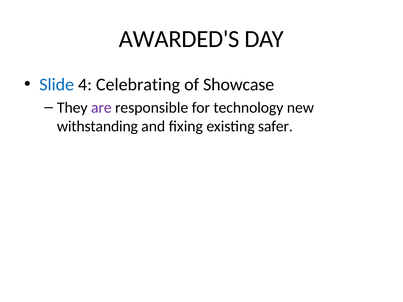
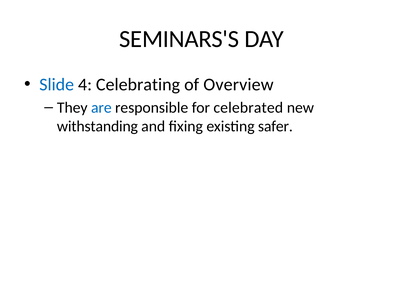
AWARDED'S: AWARDED'S -> SEMINARS'S
Showcase: Showcase -> Overview
are colour: purple -> blue
technology: technology -> celebrated
